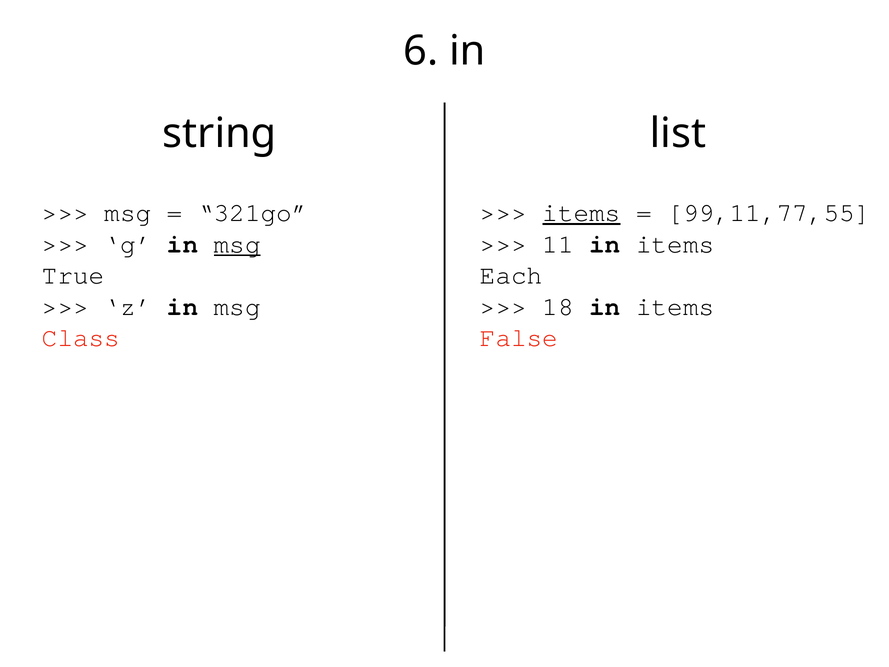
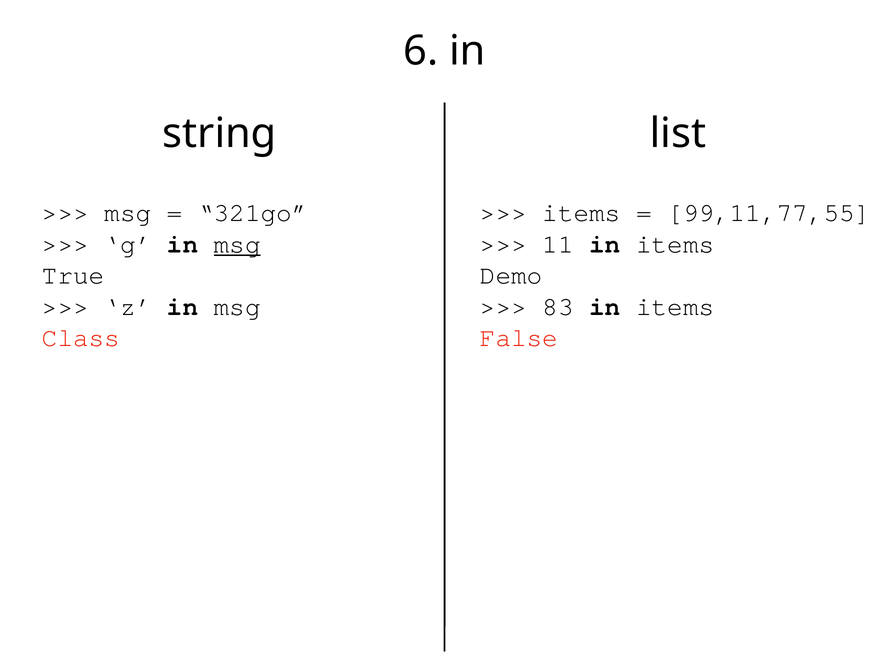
items at (581, 213) underline: present -> none
Each: Each -> Demo
18: 18 -> 83
